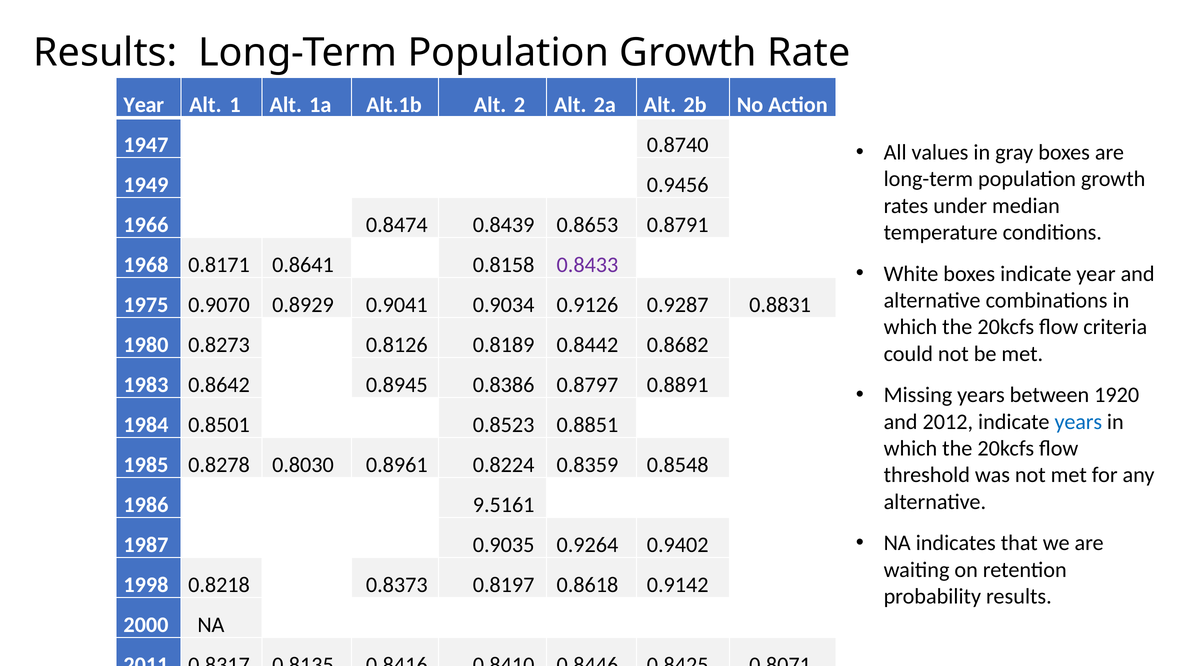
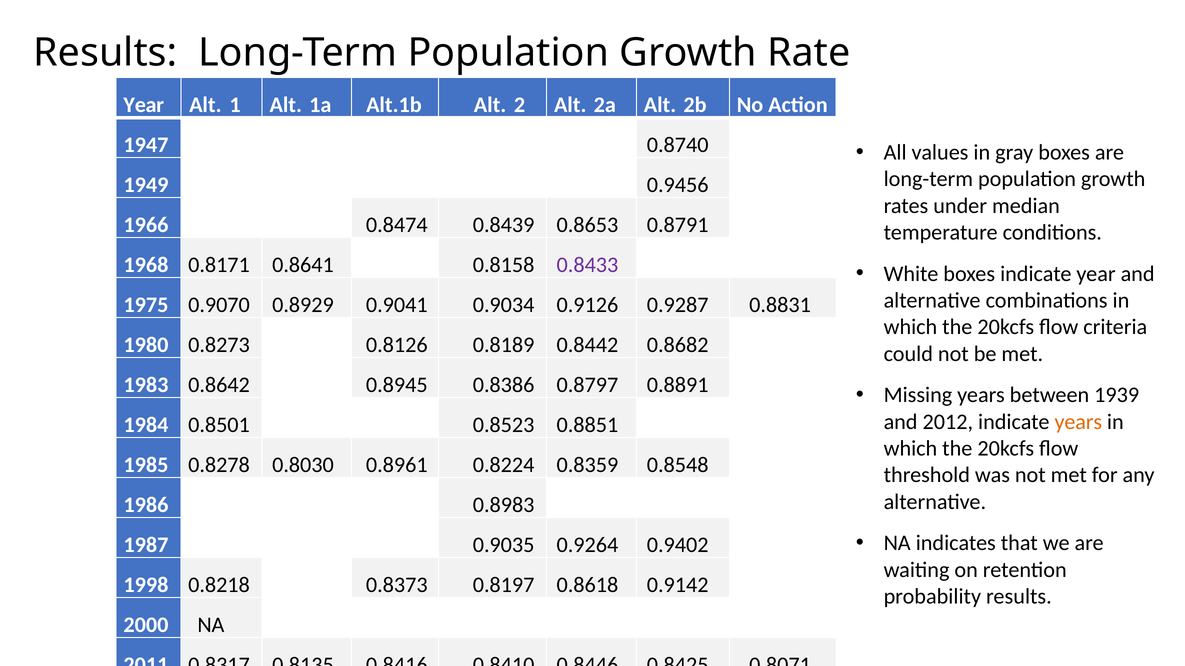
1920: 1920 -> 1939
years at (1078, 422) colour: blue -> orange
9.5161: 9.5161 -> 0.8983
